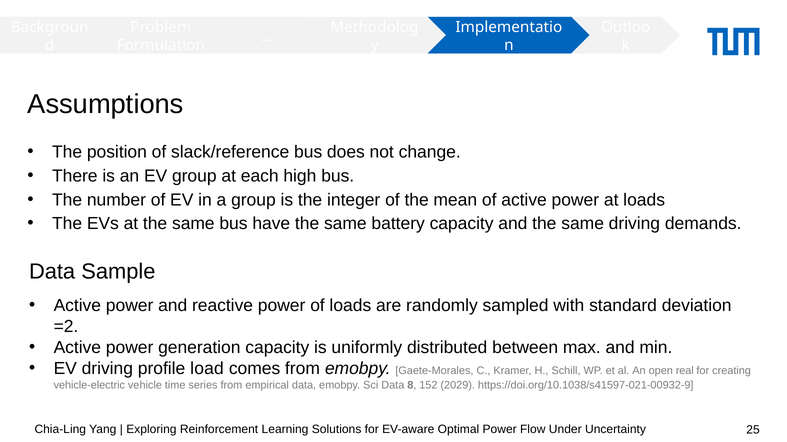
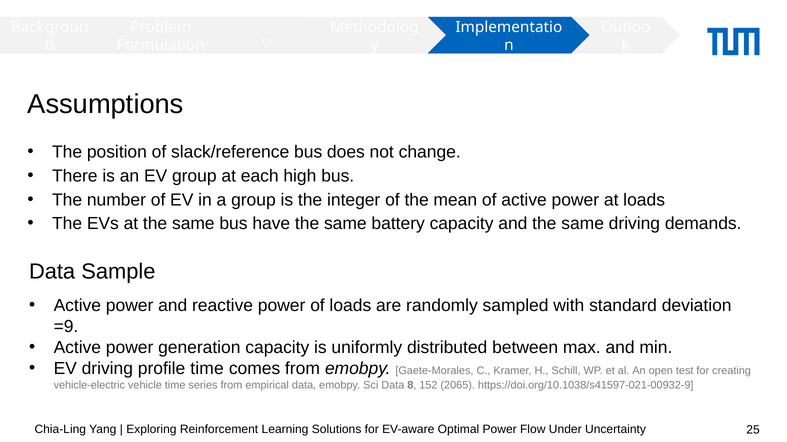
=2: =2 -> =9
profile load: load -> time
real: real -> test
2029: 2029 -> 2065
